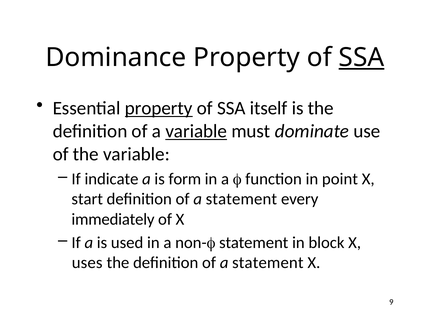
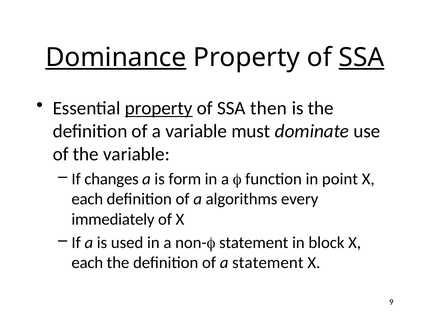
Dominance underline: none -> present
itself: itself -> then
variable at (196, 131) underline: present -> none
indicate: indicate -> changes
start at (87, 199): start -> each
statement at (241, 199): statement -> algorithms
uses at (87, 262): uses -> each
